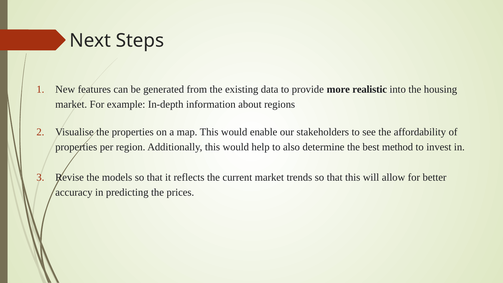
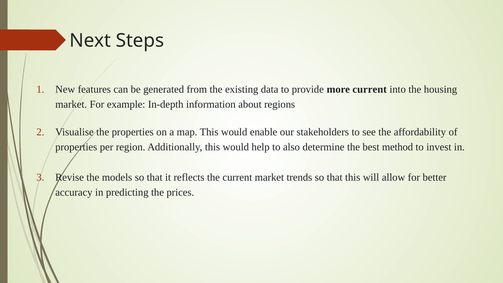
more realistic: realistic -> current
